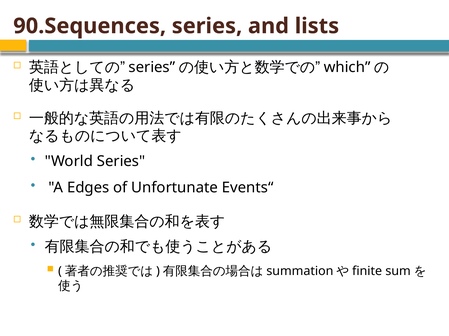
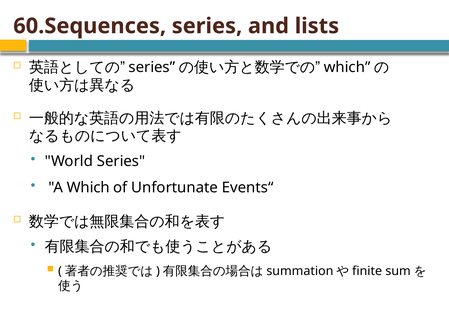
90.Sequences: 90.Sequences -> 60.Sequences
A Edges: Edges -> Which
